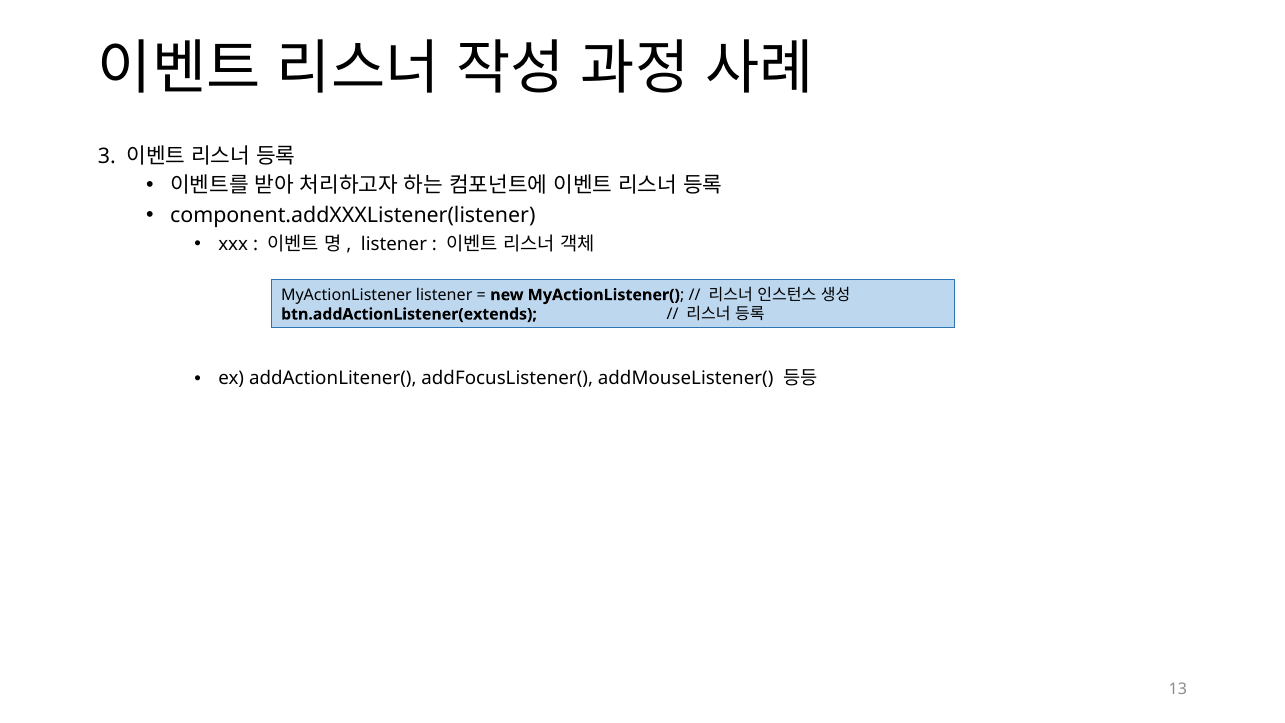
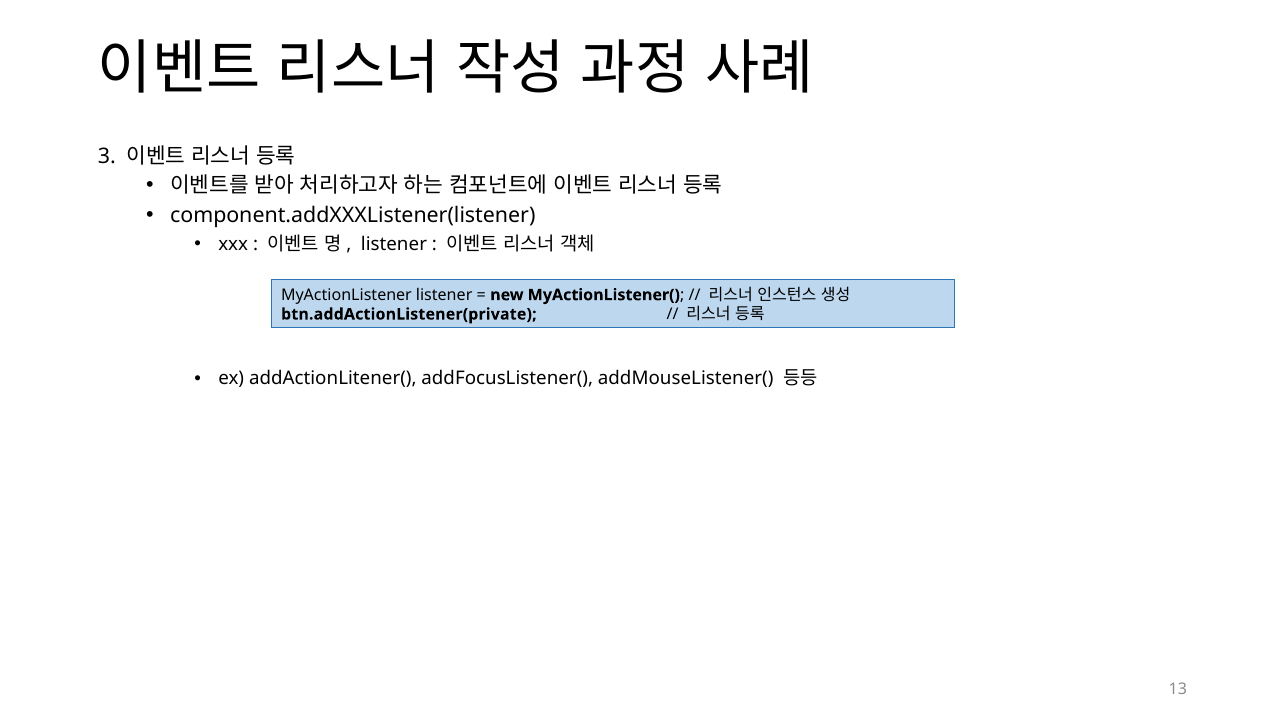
btn.addActionListener(extends: btn.addActionListener(extends -> btn.addActionListener(private
